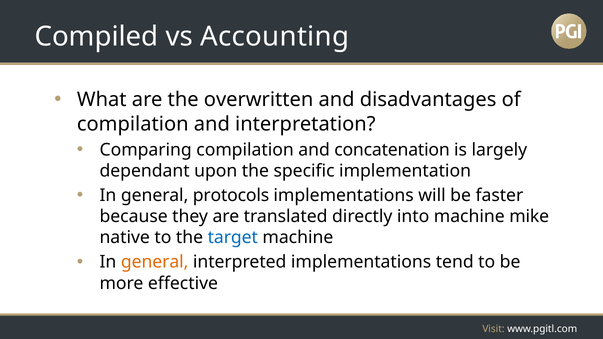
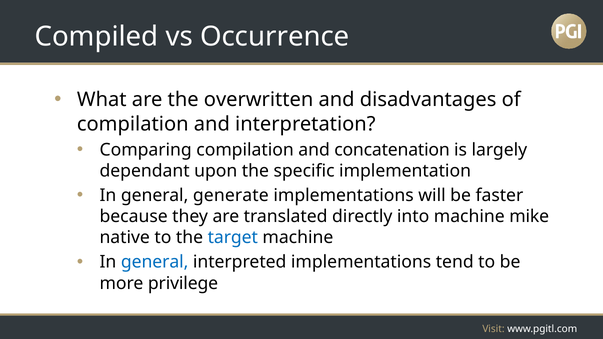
Accounting: Accounting -> Occurrence
protocols: protocols -> generate
general at (155, 262) colour: orange -> blue
effective: effective -> privilege
